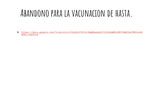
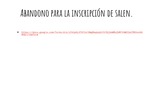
vacunacion: vacunacion -> inscripción
hasta: hasta -> salen
